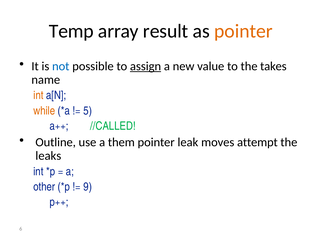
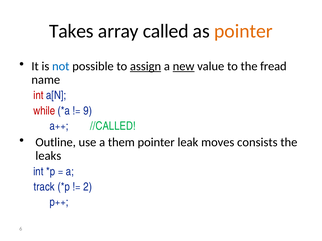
Temp: Temp -> Takes
result: result -> called
new underline: none -> present
takes: takes -> fread
int at (38, 96) colour: orange -> red
while colour: orange -> red
5: 5 -> 9
attempt: attempt -> consists
other: other -> track
9: 9 -> 2
